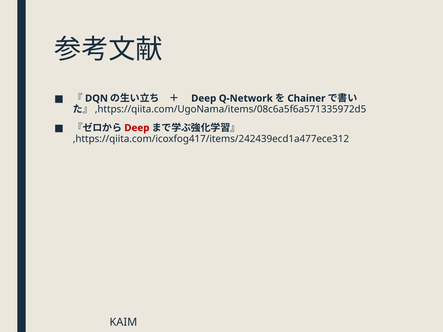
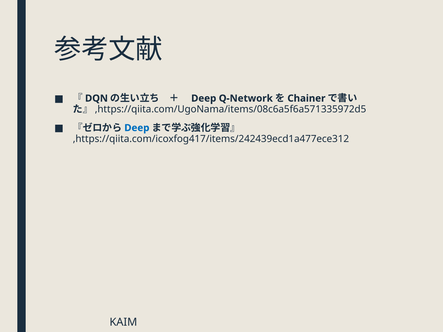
Deep at (137, 128) colour: red -> blue
